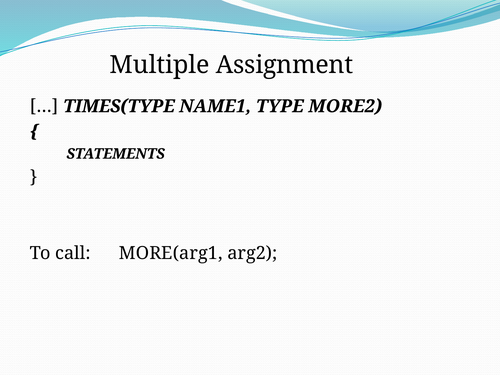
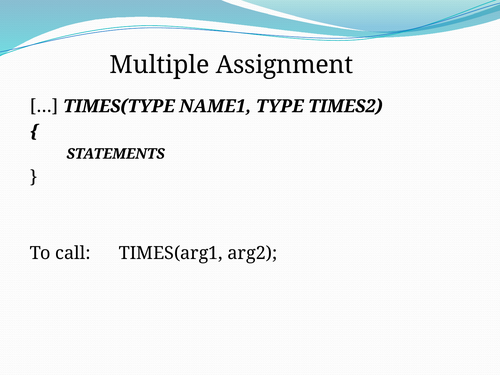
MORE2: MORE2 -> TIMES2
MORE(arg1: MORE(arg1 -> TIMES(arg1
